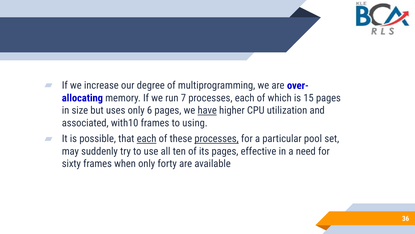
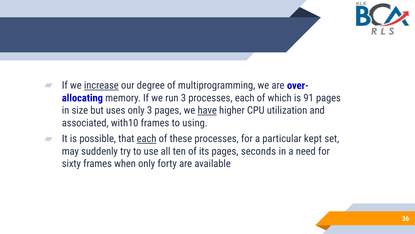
increase underline: none -> present
run 7: 7 -> 3
15: 15 -> 91
only 6: 6 -> 3
processes at (217, 139) underline: present -> none
pool: pool -> kept
effective: effective -> seconds
